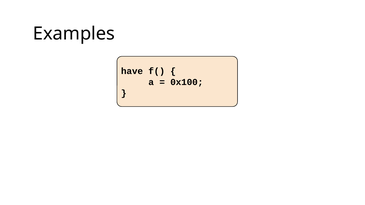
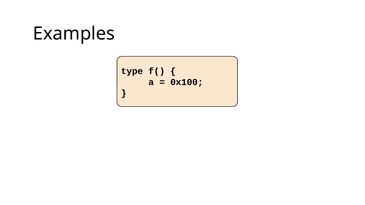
have: have -> type
